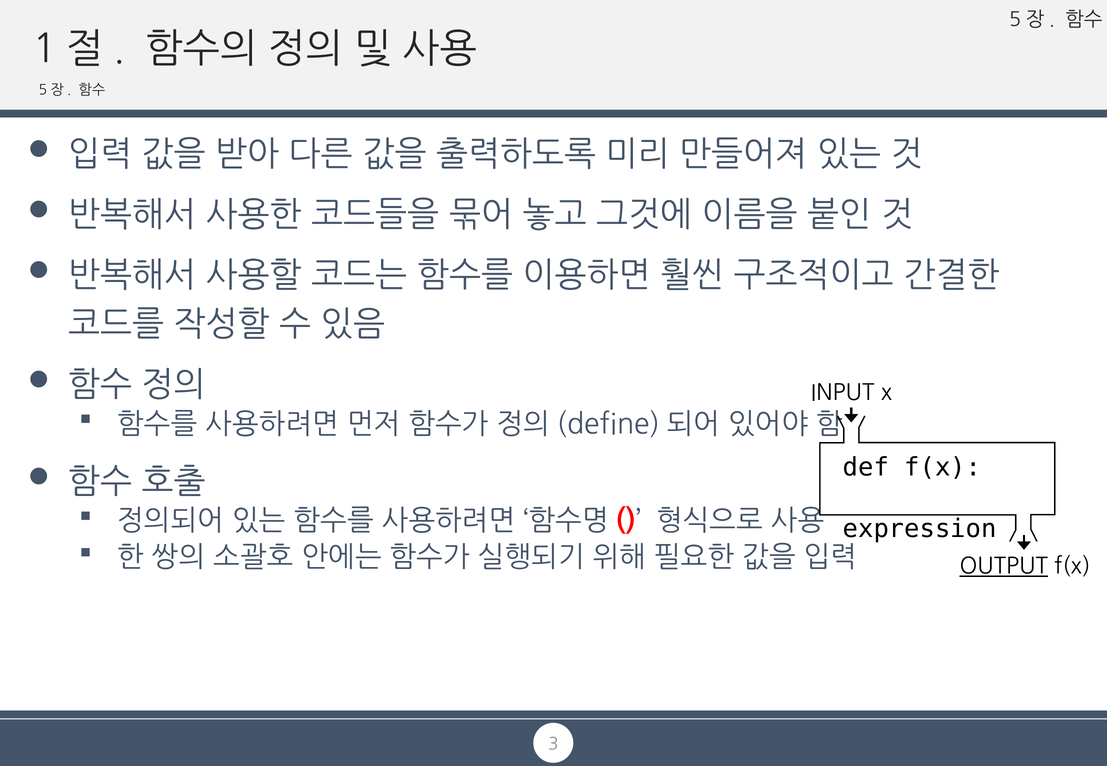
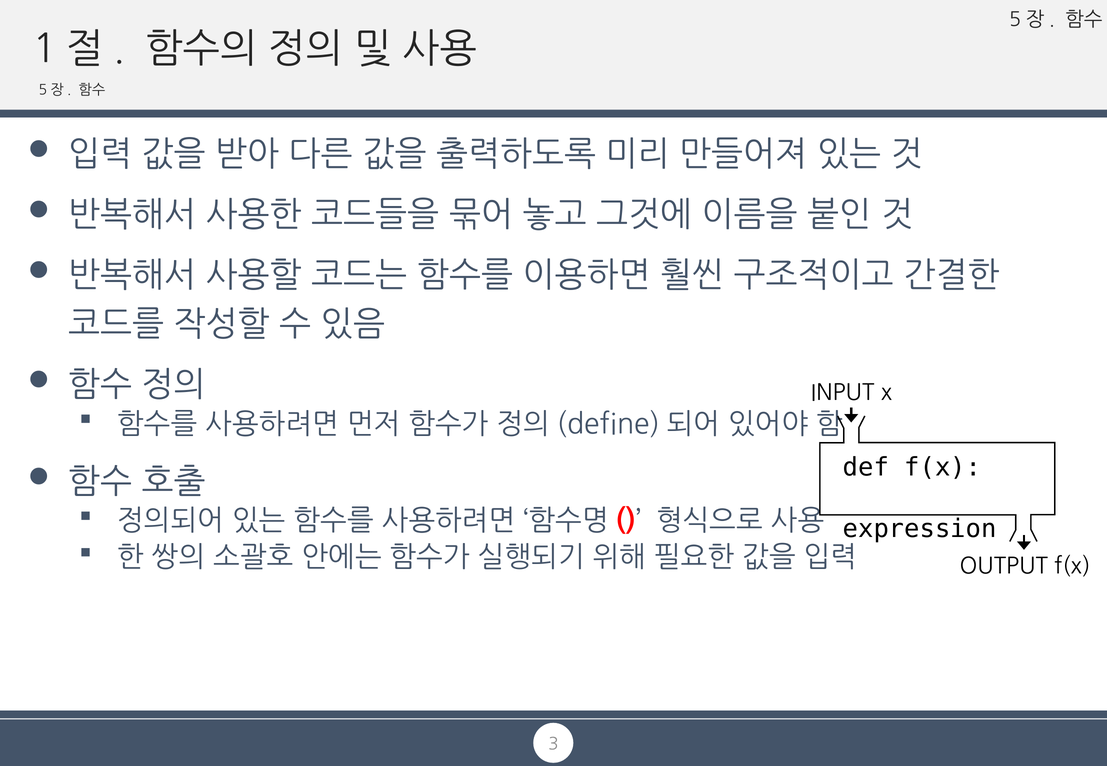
OUTPUT underline: present -> none
